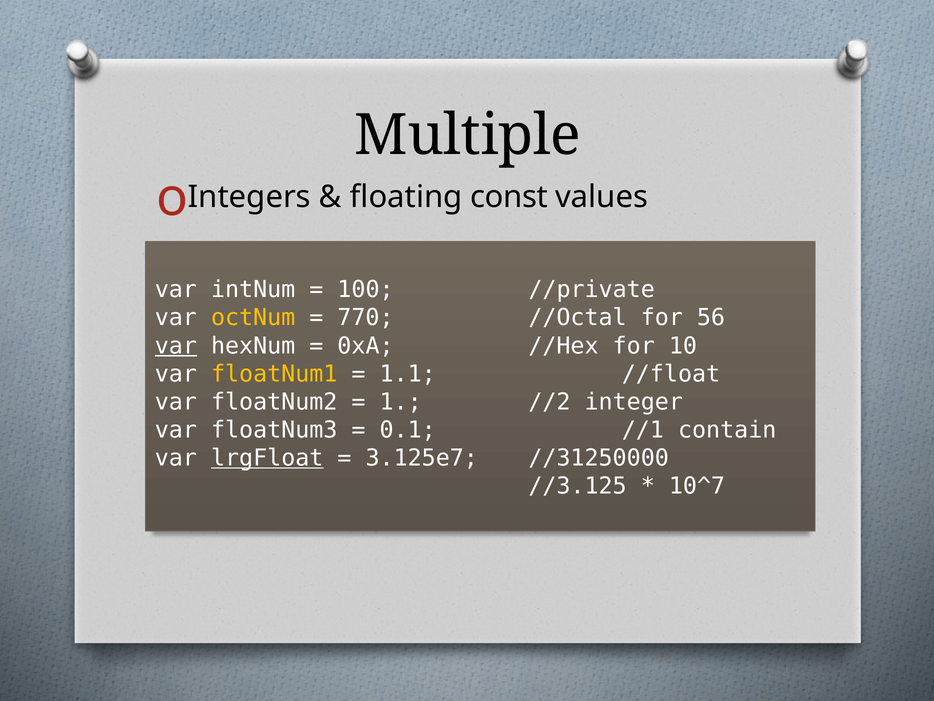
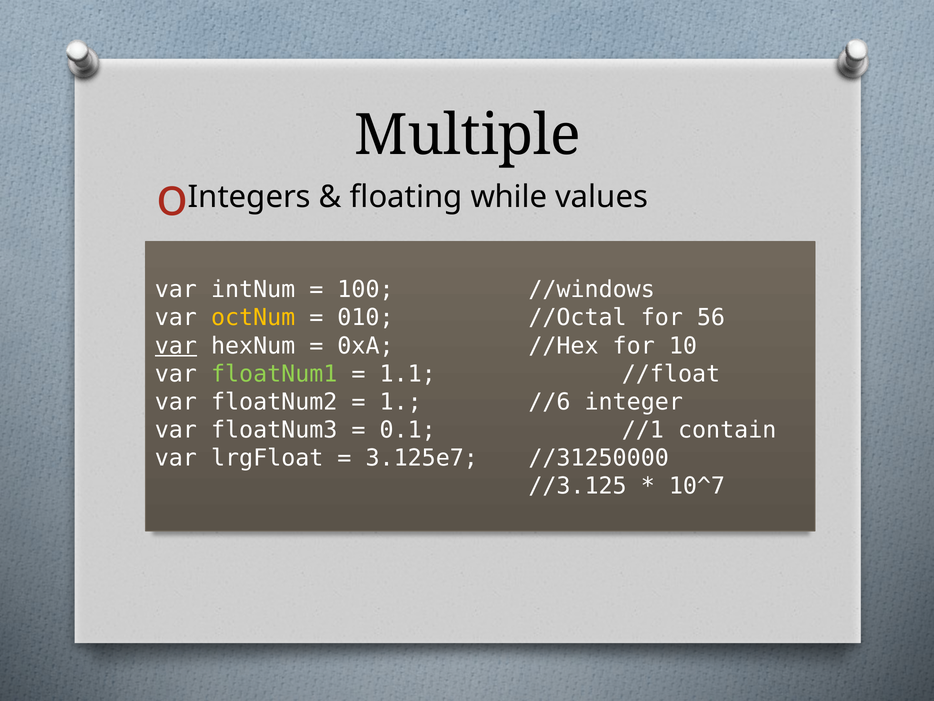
const: const -> while
//private: //private -> //windows
770: 770 -> 010
floatNum1 colour: yellow -> light green
//2: //2 -> //6
lrgFloat underline: present -> none
